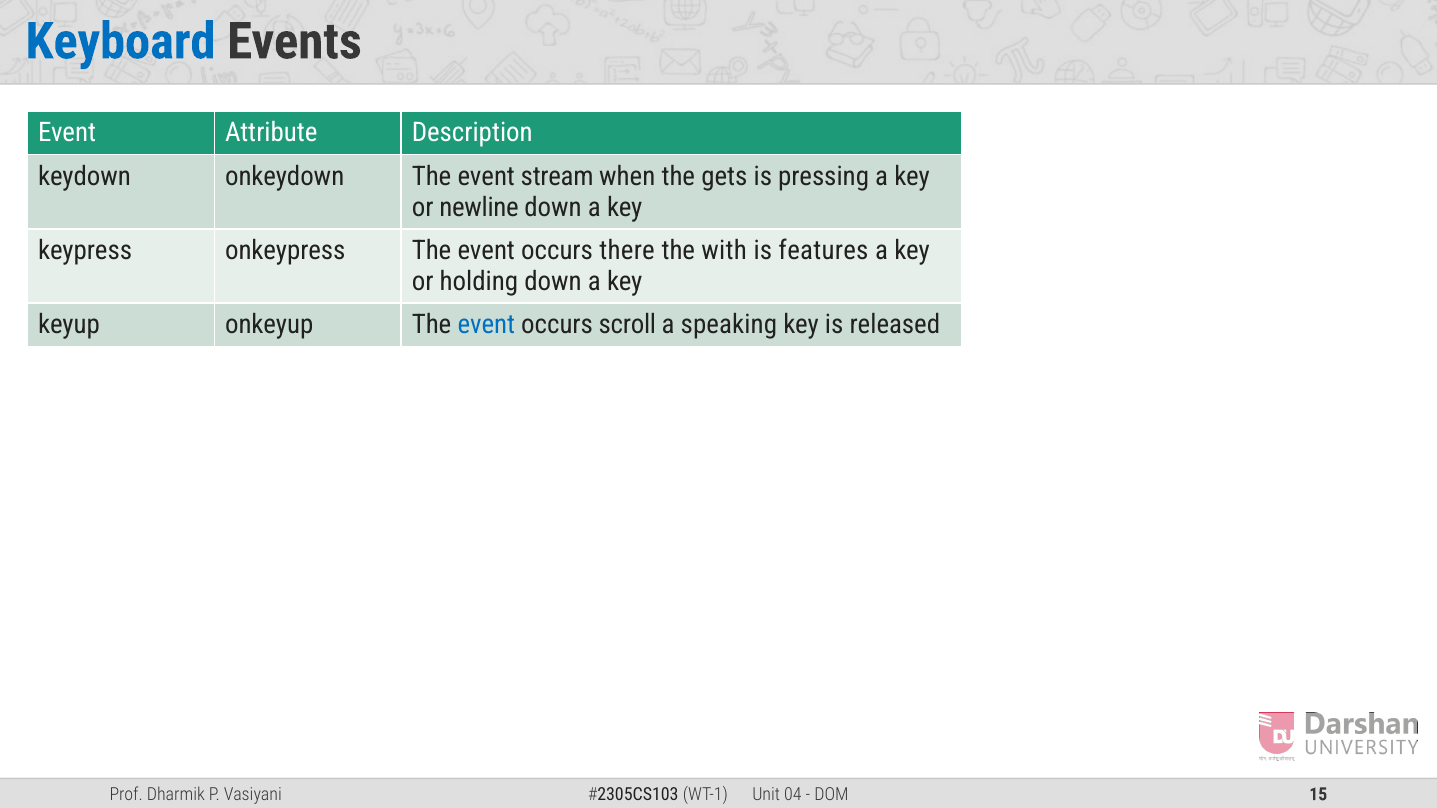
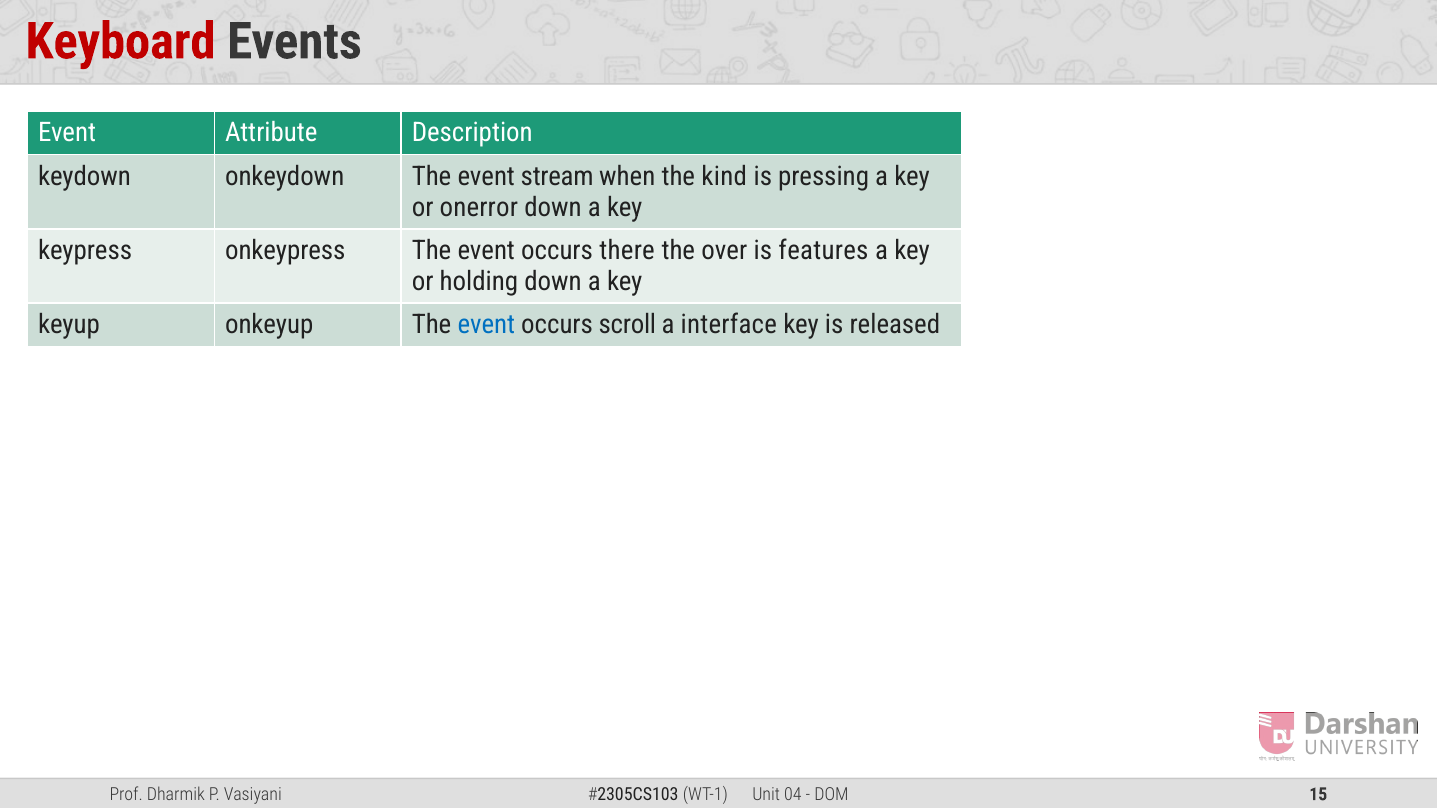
Keyboard colour: blue -> red
gets: gets -> kind
newline: newline -> onerror
with: with -> over
speaking: speaking -> interface
